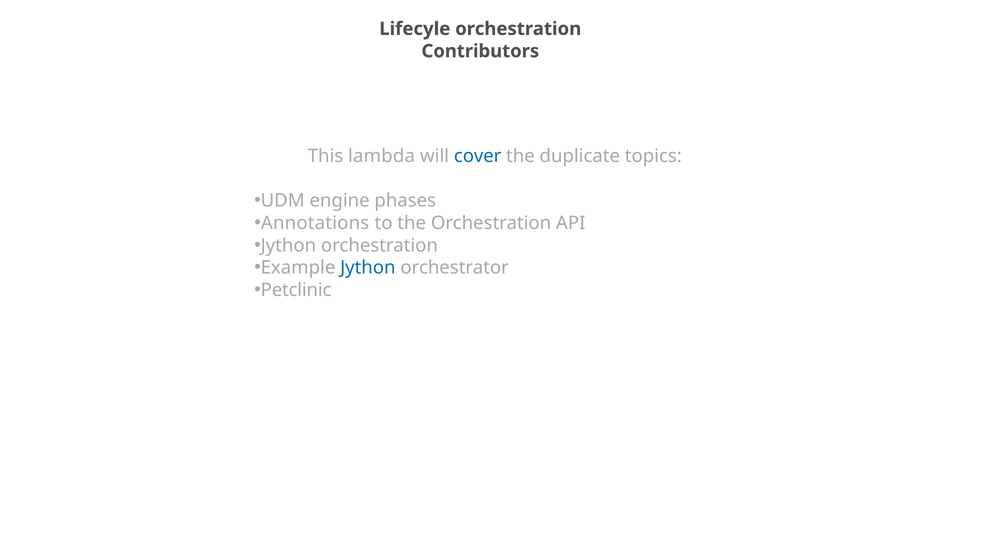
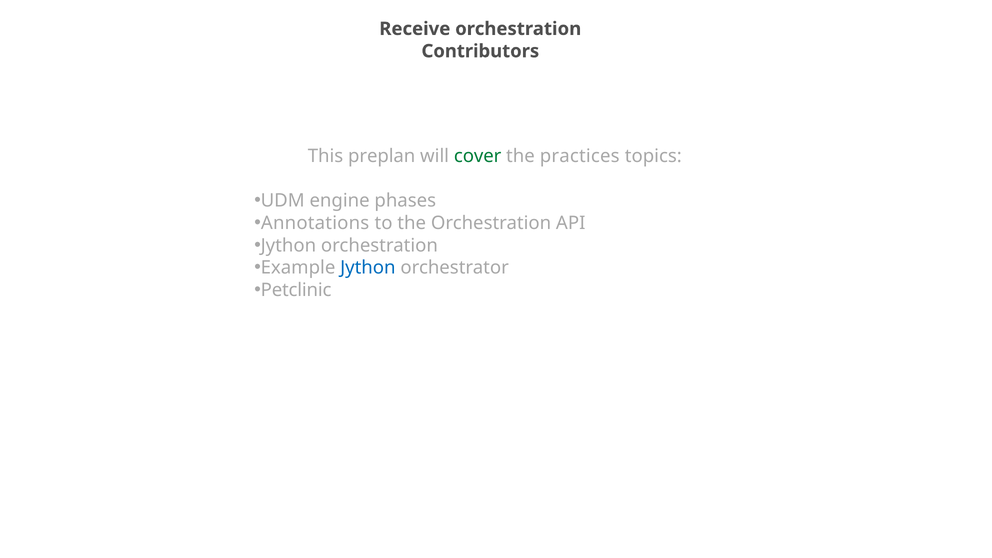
Lifecyle: Lifecyle -> Receive
lambda: lambda -> preplan
cover colour: blue -> green
duplicate: duplicate -> practices
